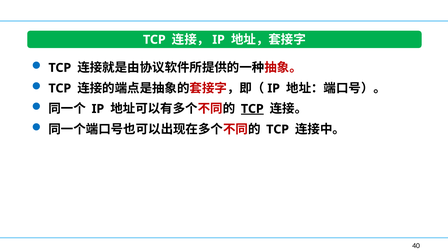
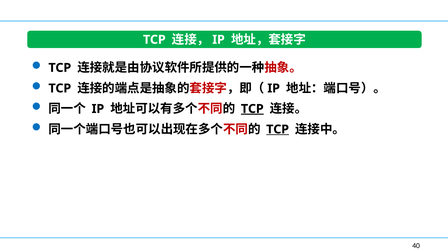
TCP at (278, 129) underline: none -> present
